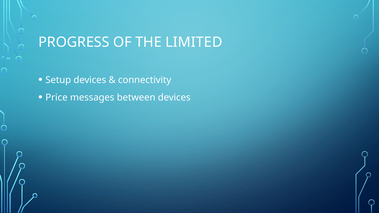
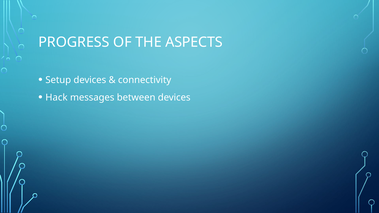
LIMITED: LIMITED -> ASPECTS
Price: Price -> Hack
